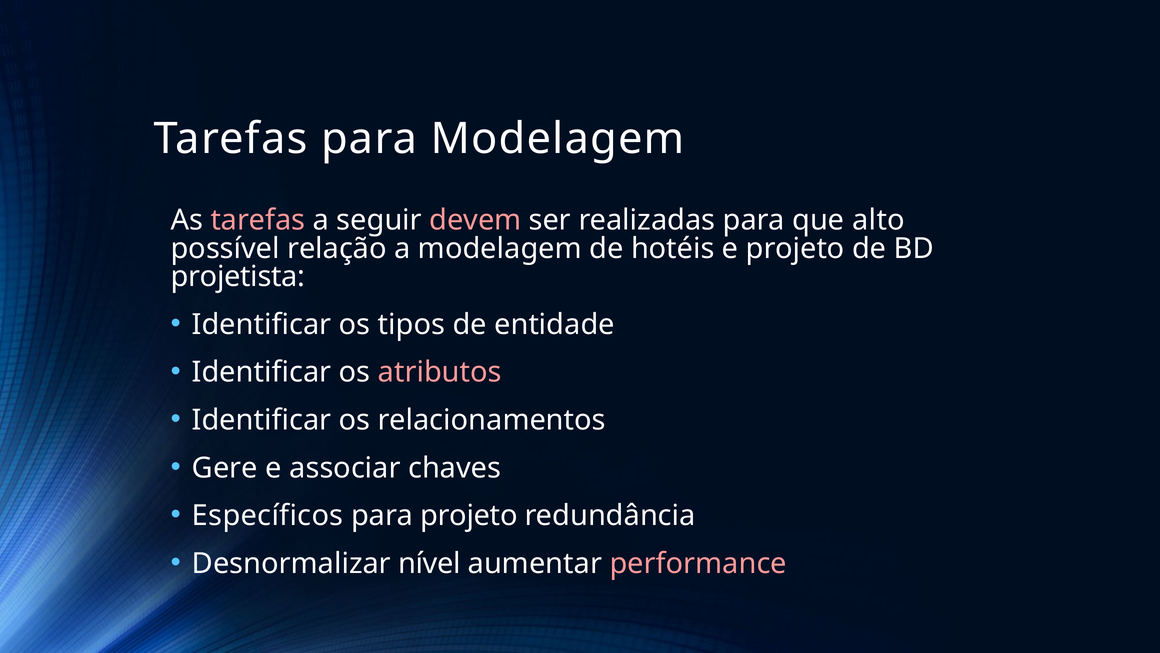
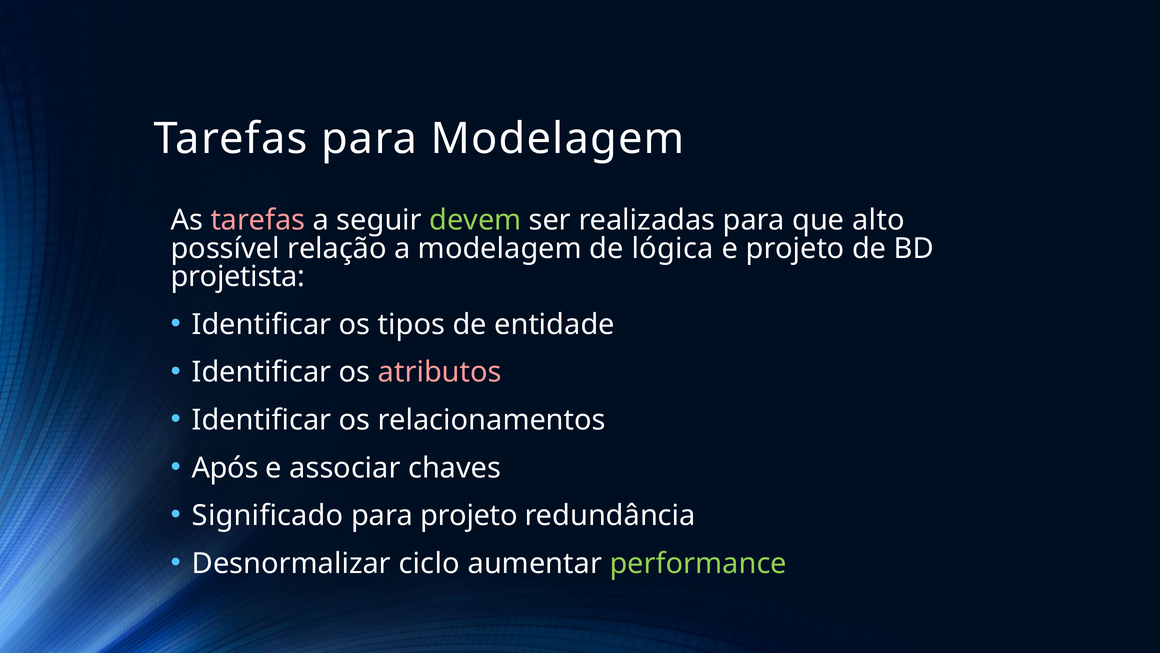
devem colour: pink -> light green
hotéis: hotéis -> lógica
Gere: Gere -> Após
Específicos: Específicos -> Significado
nível: nível -> ciclo
performance colour: pink -> light green
